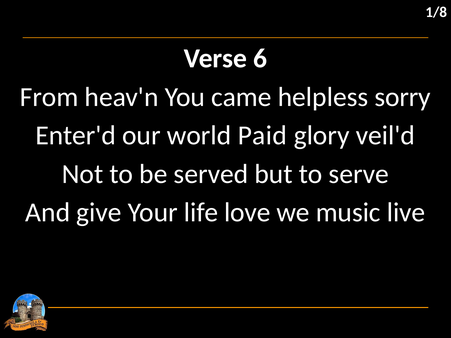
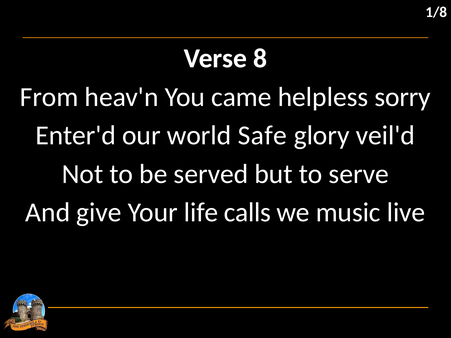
6: 6 -> 8
Paid: Paid -> Safe
love: love -> calls
